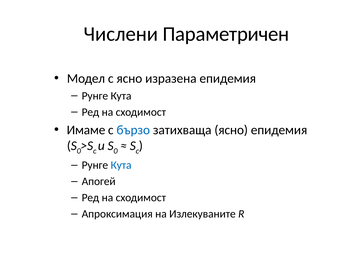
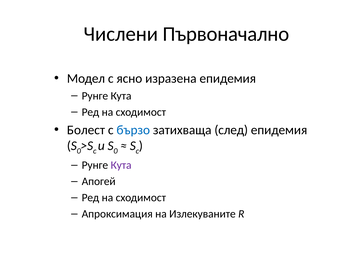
Параметричен: Параметричен -> Първоначално
Имаме: Имаме -> Болест
затихваща ясно: ясно -> след
Кута at (121, 165) colour: blue -> purple
